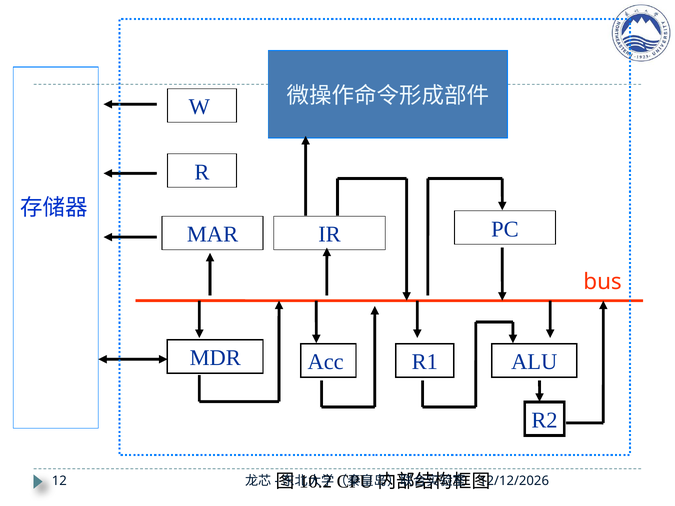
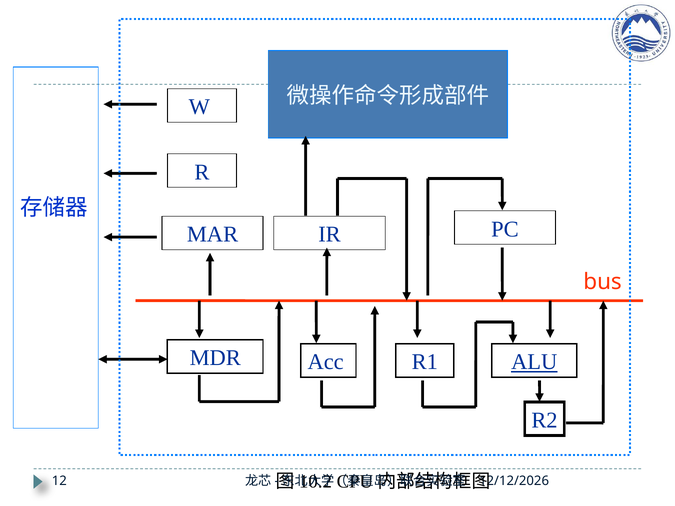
ALU underline: none -> present
